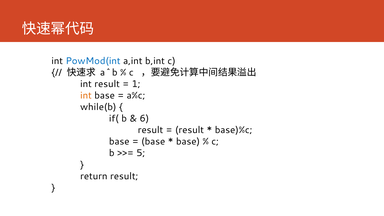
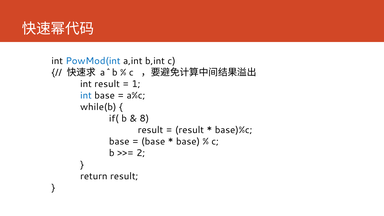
int at (86, 95) colour: orange -> blue
6: 6 -> 8
5: 5 -> 2
